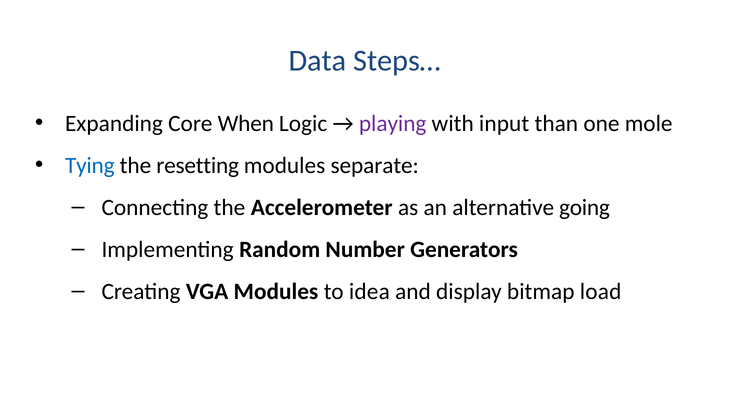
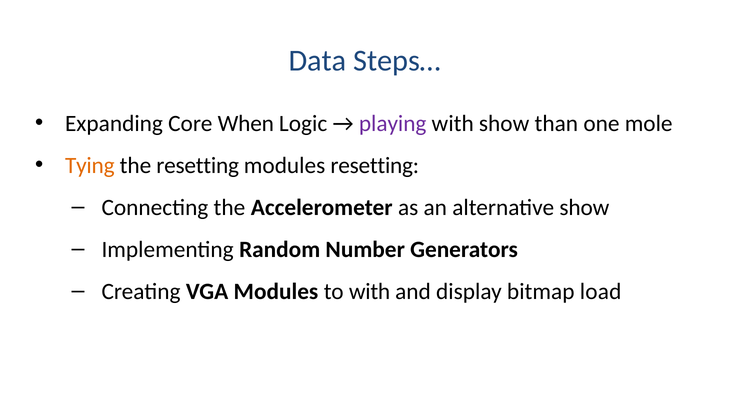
with input: input -> show
Tying colour: blue -> orange
modules separate: separate -> resetting
alternative going: going -> show
to idea: idea -> with
